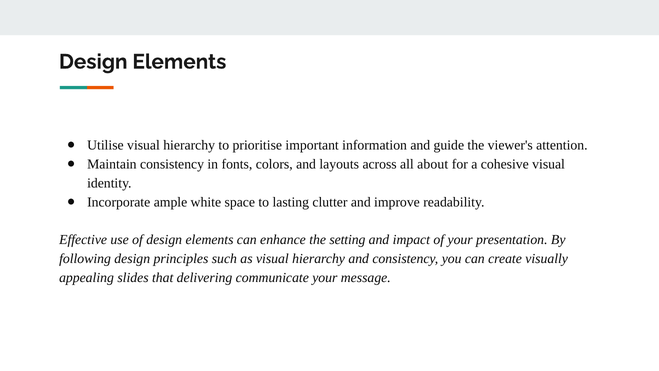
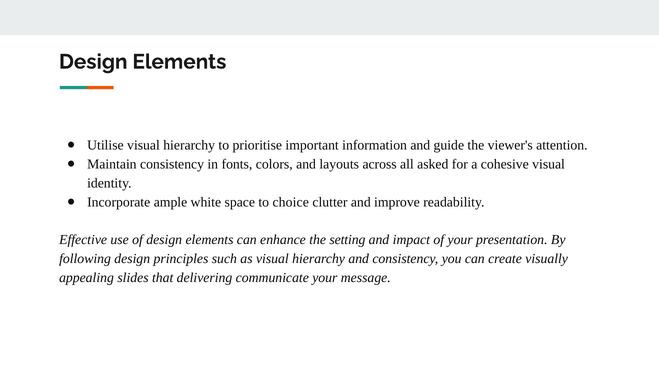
about: about -> asked
lasting: lasting -> choice
